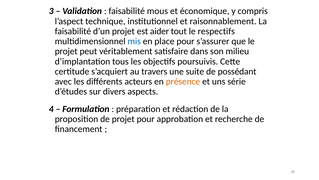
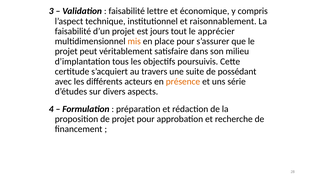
mous: mous -> lettre
aider: aider -> jours
respectifs: respectifs -> apprécier
mis colour: blue -> orange
